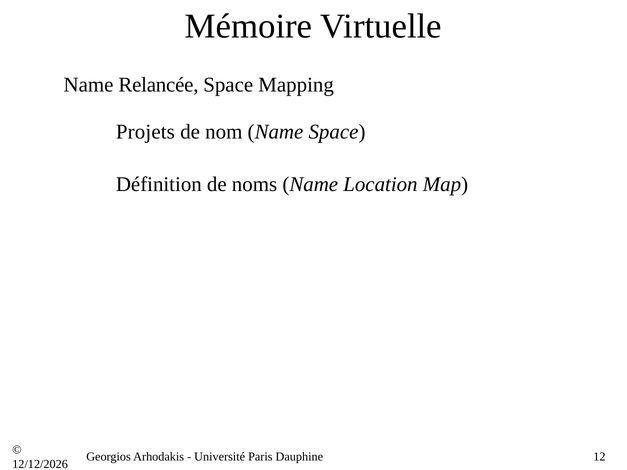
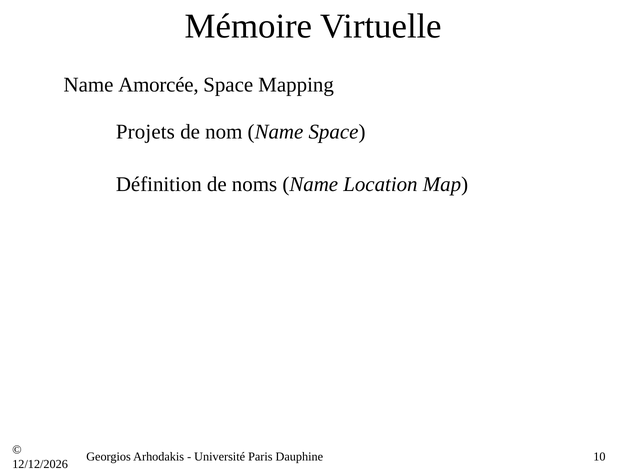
Relancée: Relancée -> Amorcée
12: 12 -> 10
